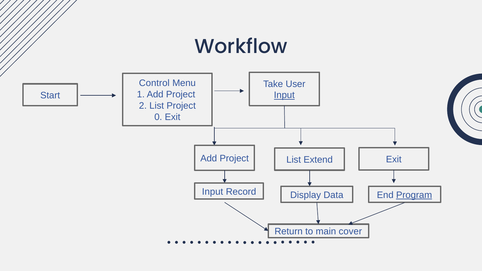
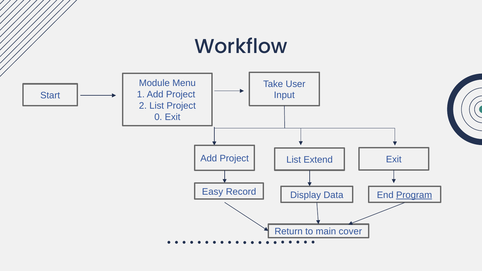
Control: Control -> Module
Input at (284, 95) underline: present -> none
Input at (213, 192): Input -> Easy
